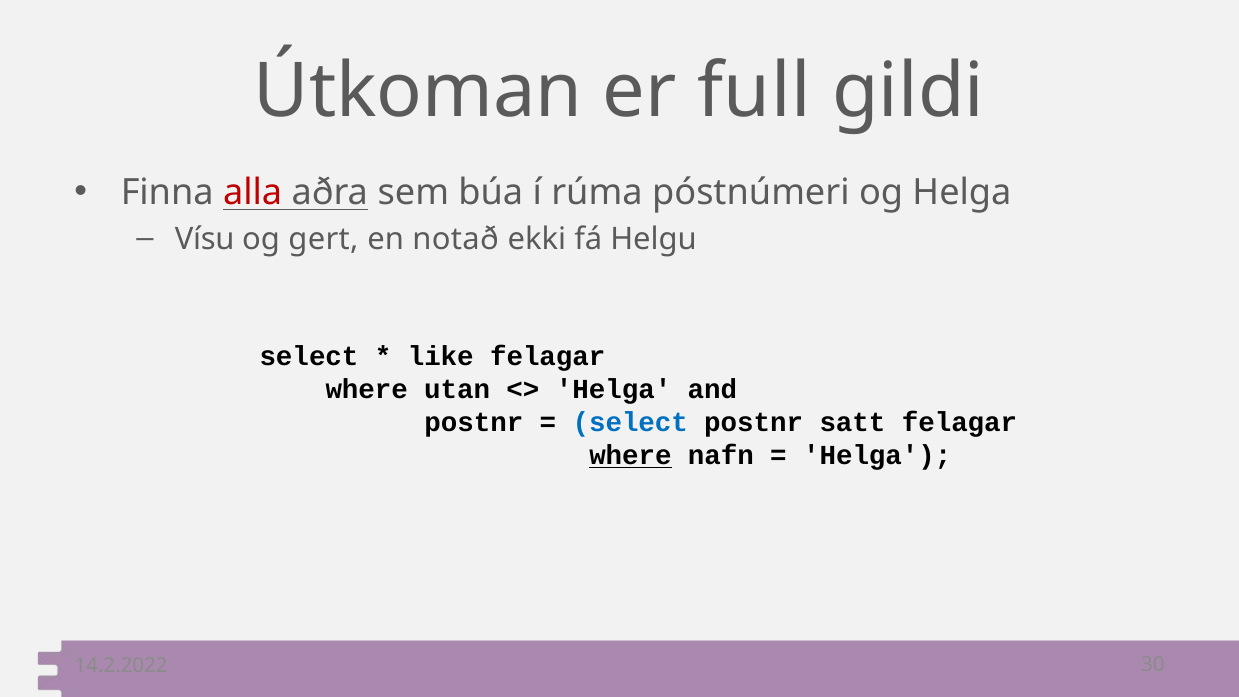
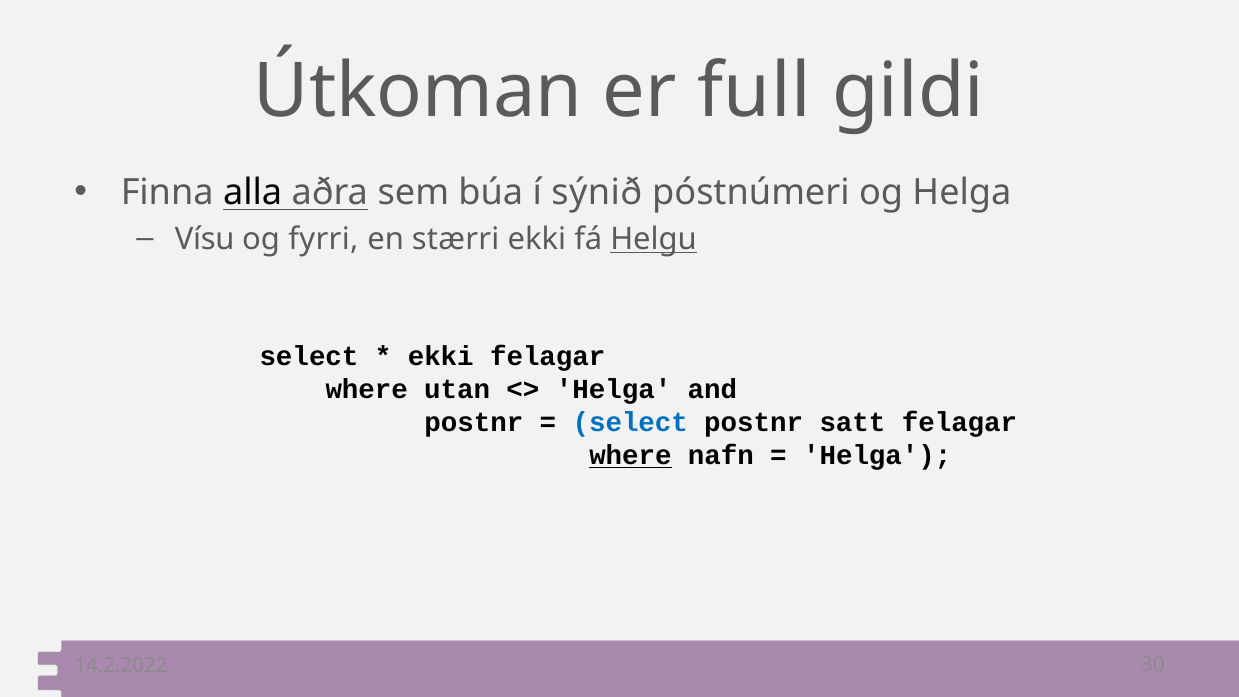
alla colour: red -> black
rúma: rúma -> sýnið
gert: gert -> fyrri
notað: notað -> stærri
Helgu underline: none -> present
like at (441, 356): like -> ekki
